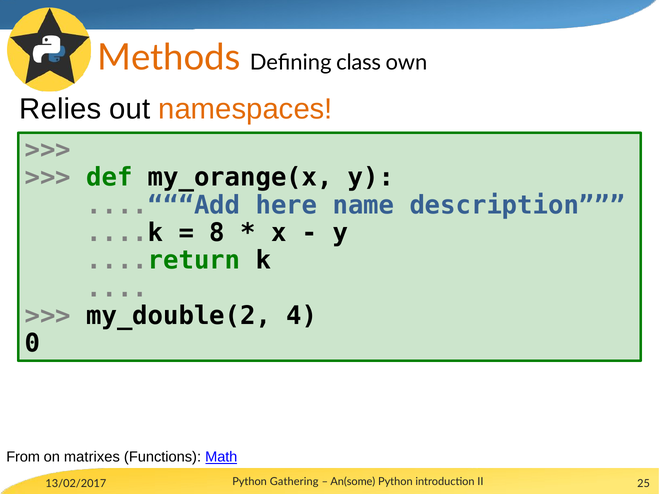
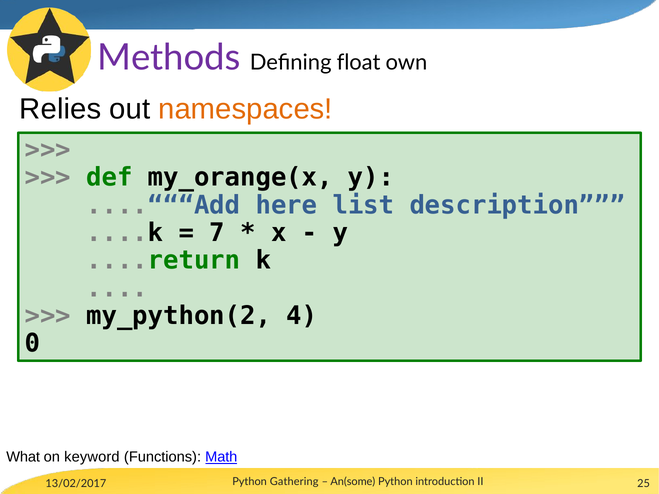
Methods colour: orange -> purple
class: class -> float
name: name -> list
8: 8 -> 7
my_double(2: my_double(2 -> my_python(2
From: From -> What
matrixes: matrixes -> keyword
